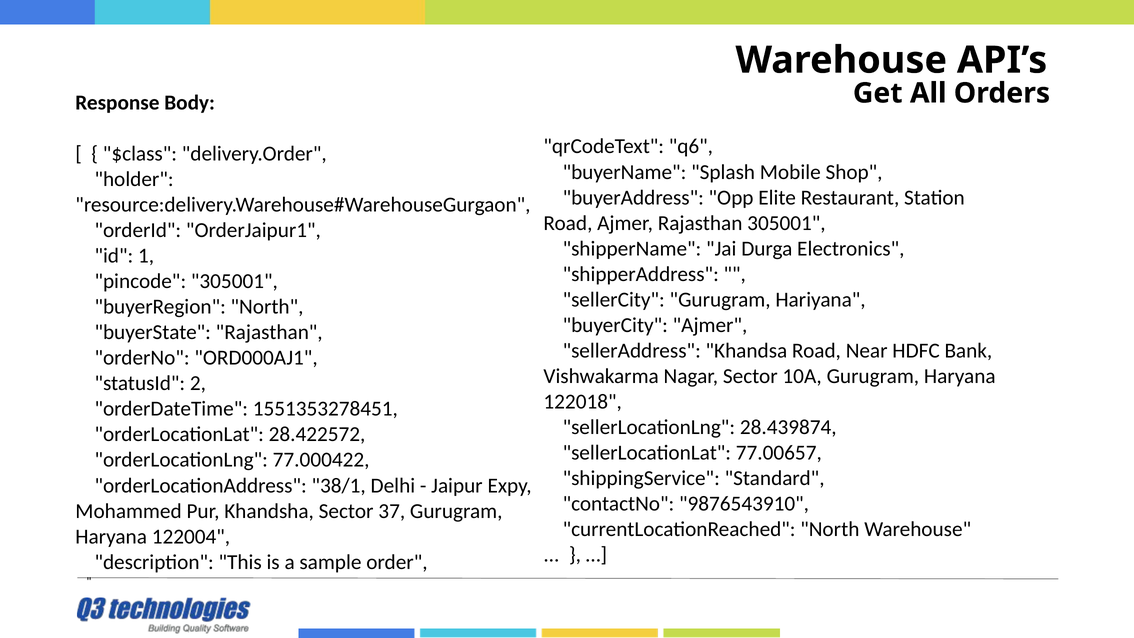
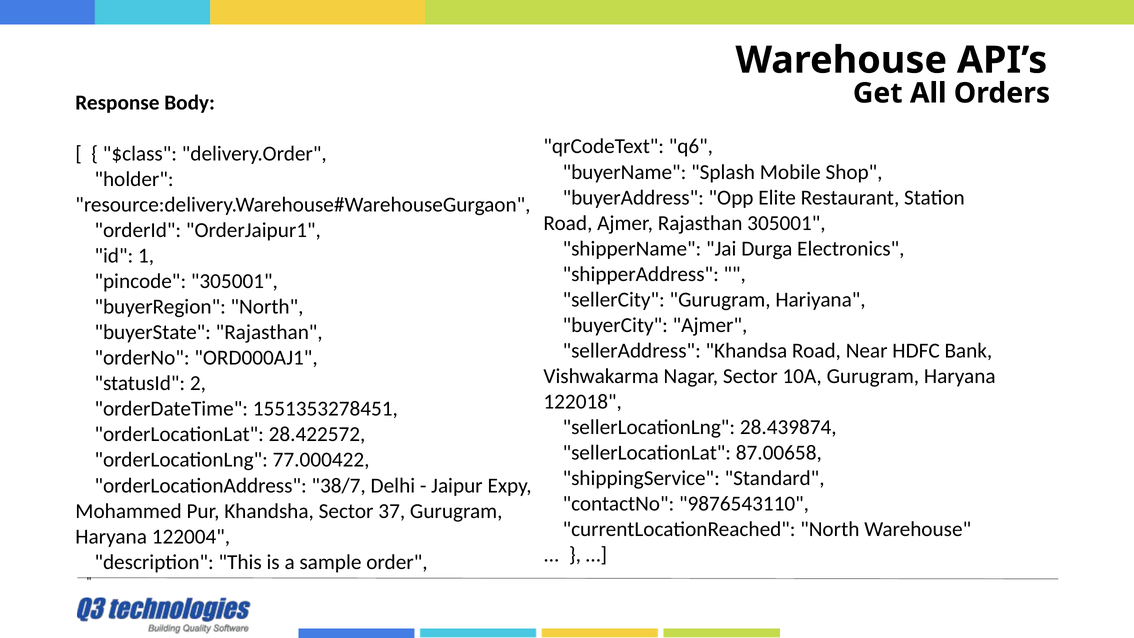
77.00657: 77.00657 -> 87.00658
38/1: 38/1 -> 38/7
9876543910: 9876543910 -> 9876543110
